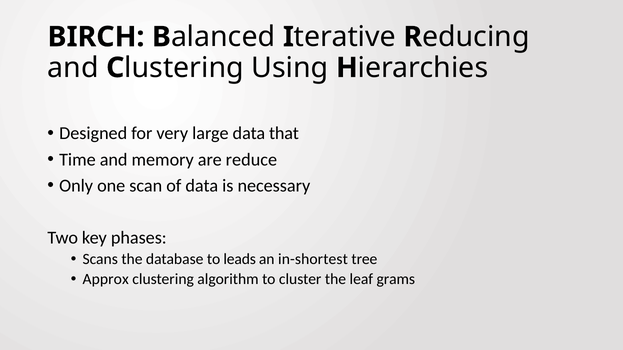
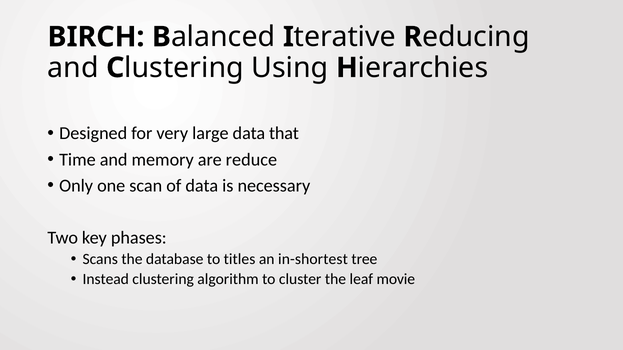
leads: leads -> titles
Approx: Approx -> Instead
grams: grams -> movie
